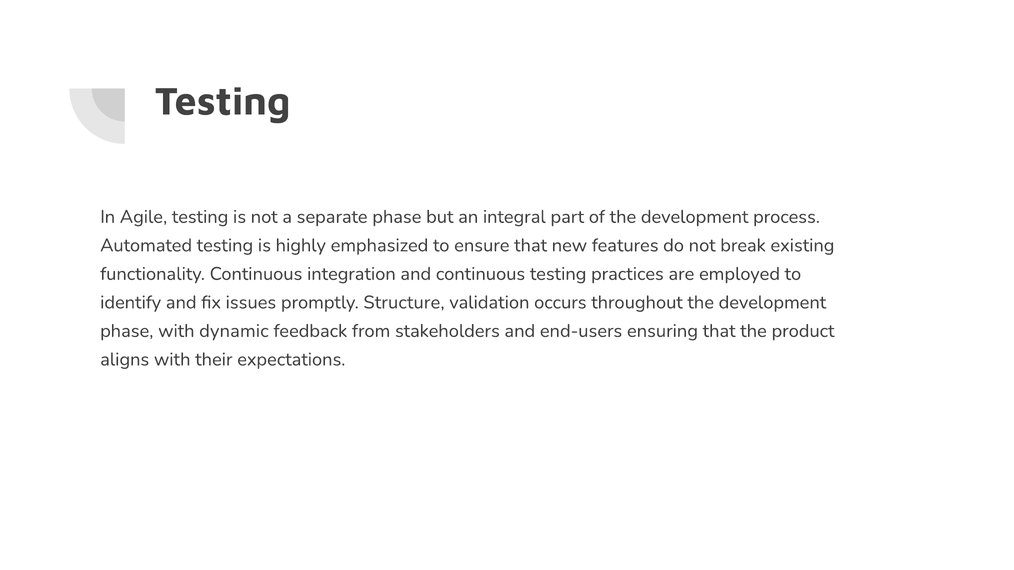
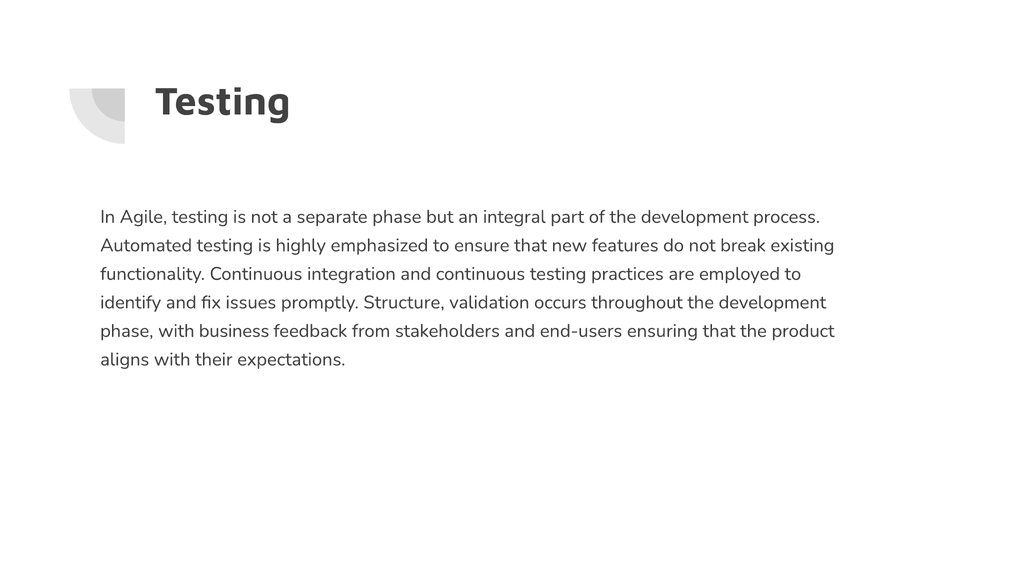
dynamic: dynamic -> business
